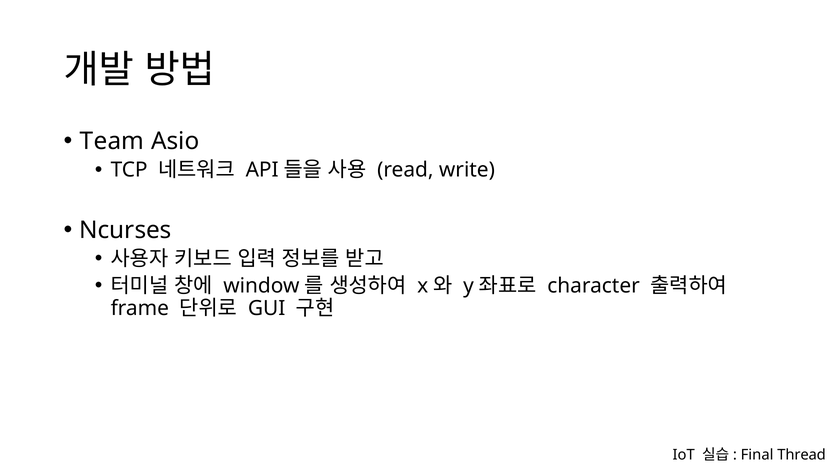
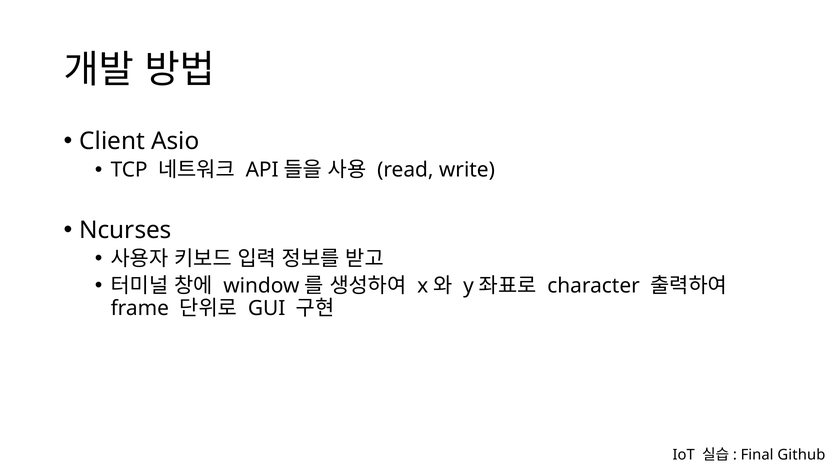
Team: Team -> Client
Thread: Thread -> Github
